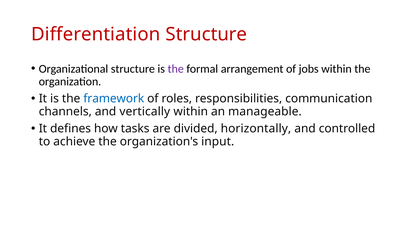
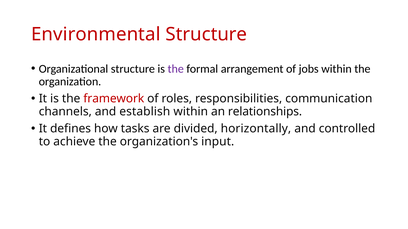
Differentiation: Differentiation -> Environmental
framework colour: blue -> red
vertically: vertically -> establish
manageable: manageable -> relationships
